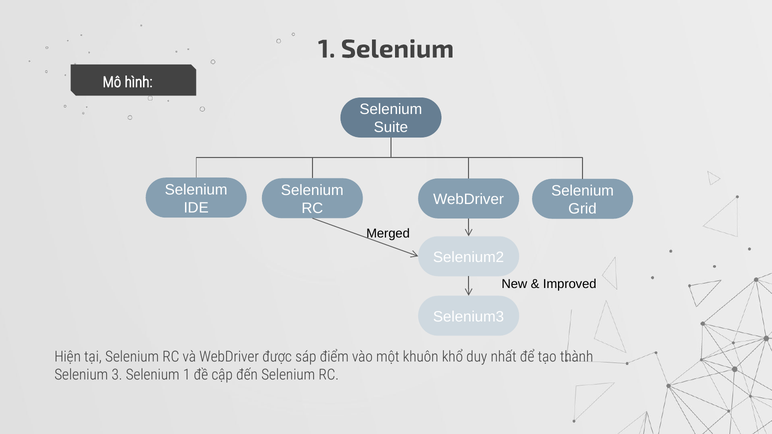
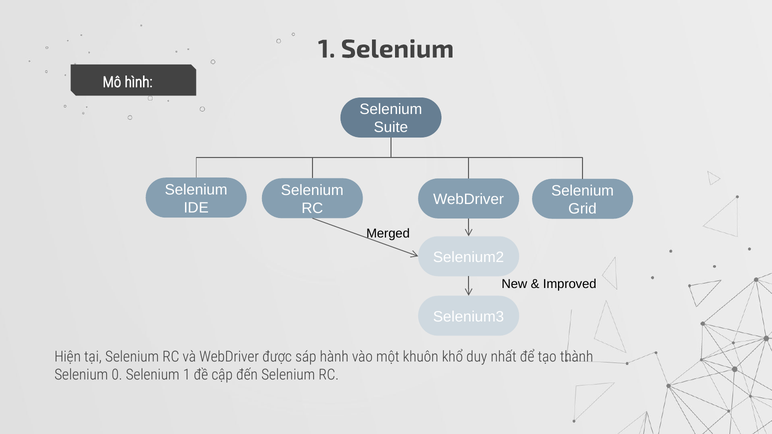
điểm: điểm -> hành
3: 3 -> 0
